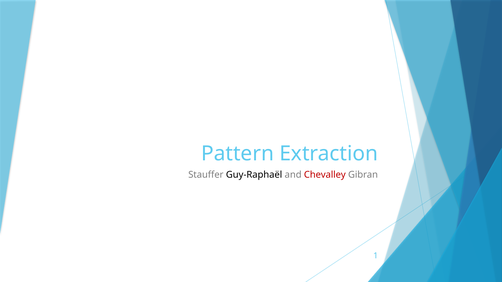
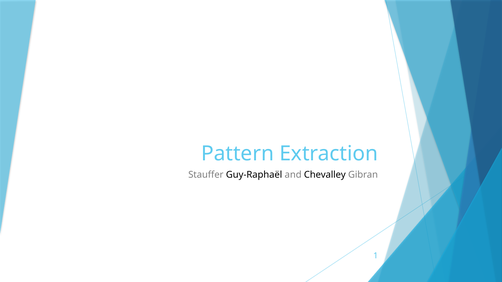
Chevalley colour: red -> black
